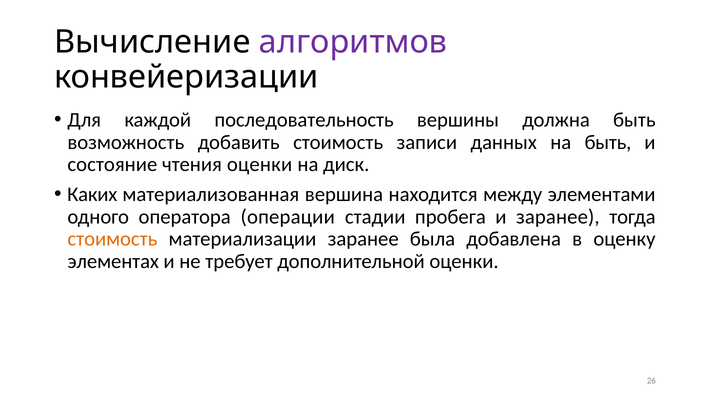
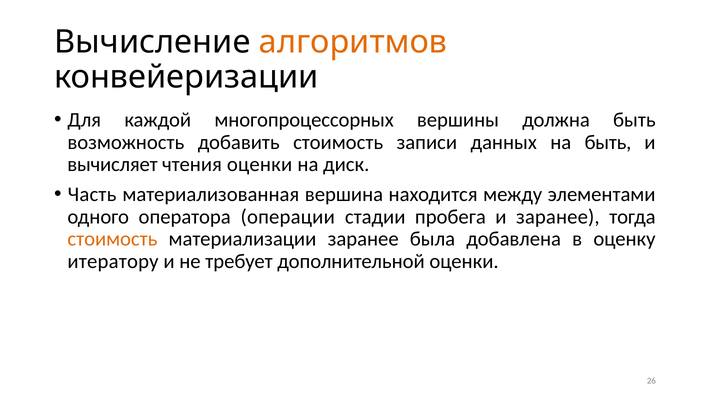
алгоритмов colour: purple -> orange
последовательность: последовательность -> многопроцессорных
состояние: состояние -> вычисляет
Каких: Каких -> Часть
элементах: элементах -> итератору
